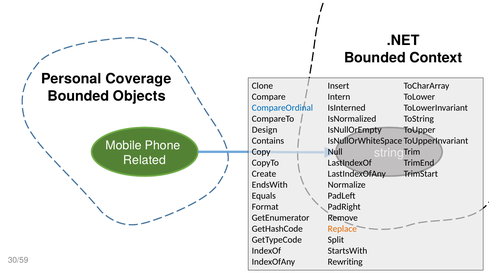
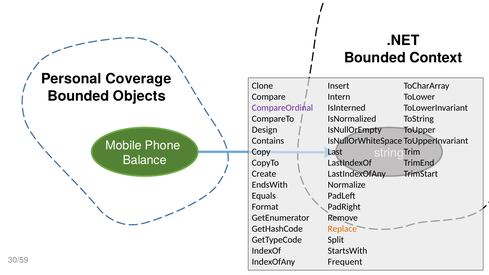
CompareOrdinal colour: blue -> purple
Null: Null -> Last
Related: Related -> Balance
Rewriting: Rewriting -> Frequent
